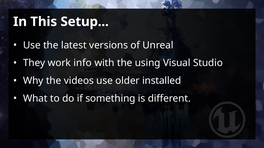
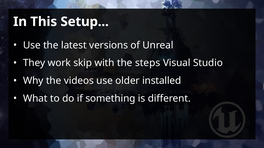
info: info -> skip
using: using -> steps
